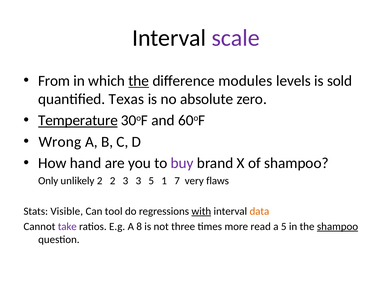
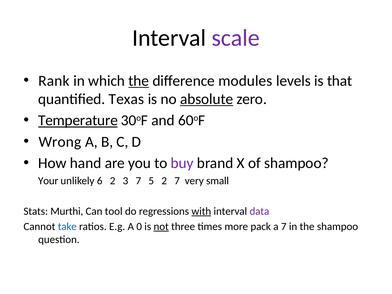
From: From -> Rank
sold: sold -> that
absolute underline: none -> present
Only: Only -> Your
unlikely 2: 2 -> 6
3 3: 3 -> 7
5 1: 1 -> 2
flaws: flaws -> small
Visible: Visible -> Murthi
data colour: orange -> purple
take colour: purple -> blue
8: 8 -> 0
not underline: none -> present
read: read -> pack
a 5: 5 -> 7
shampoo at (338, 226) underline: present -> none
